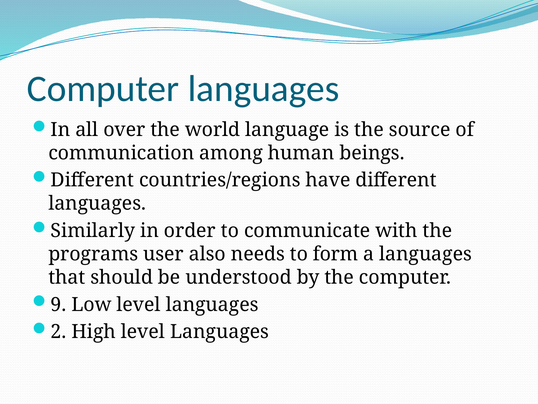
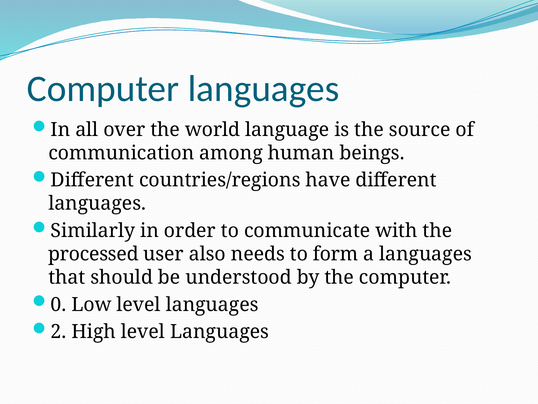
programs: programs -> processed
9: 9 -> 0
